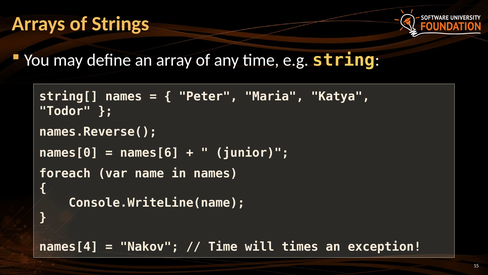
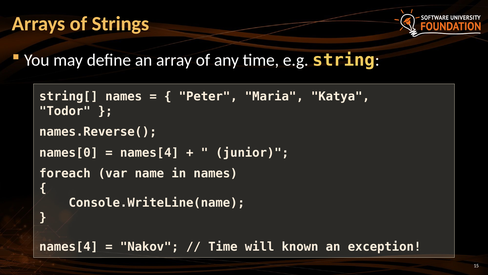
names[6 at (149, 152): names[6 -> names[4
times: times -> known
